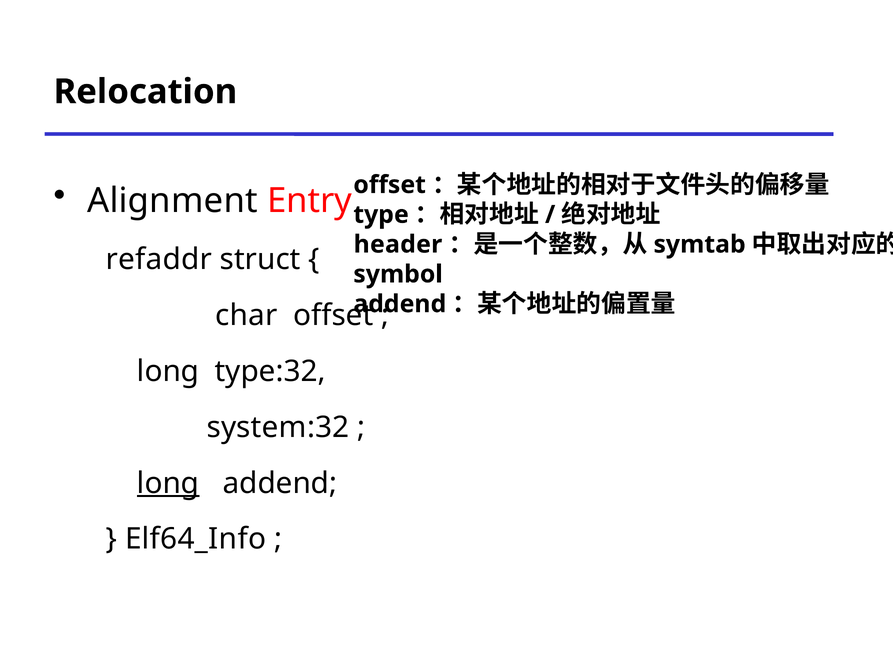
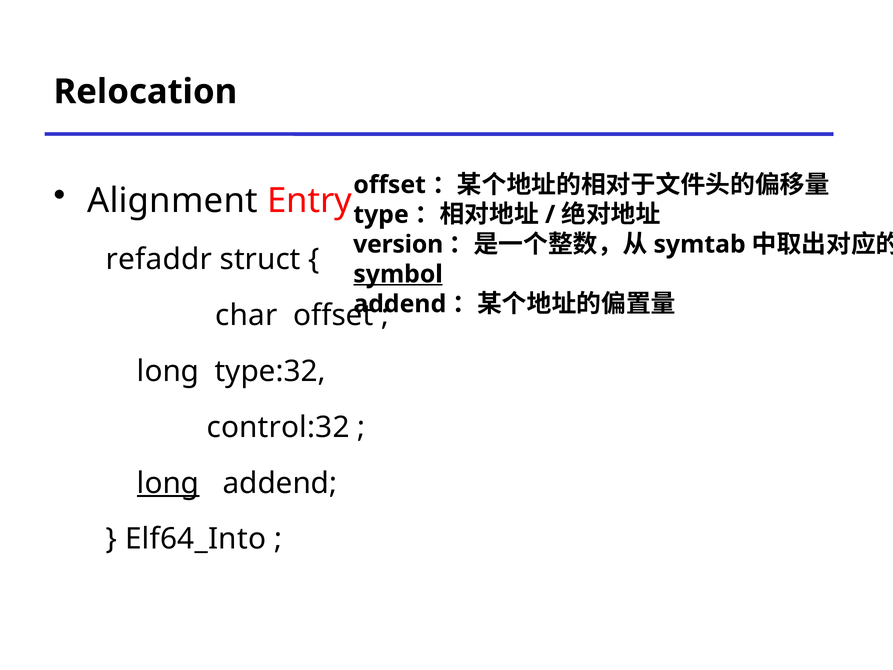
header: header -> version
symbol underline: none -> present
system:32: system:32 -> control:32
Elf64_Info: Elf64_Info -> Elf64_Into
